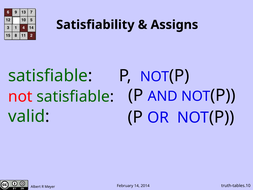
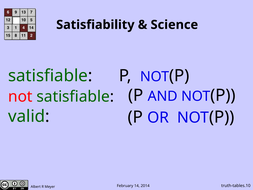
Assigns: Assigns -> Science
